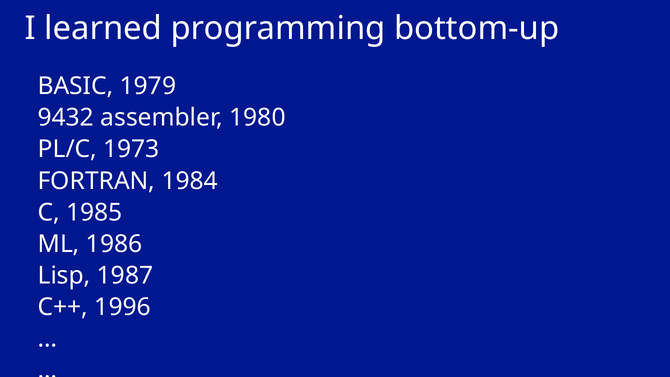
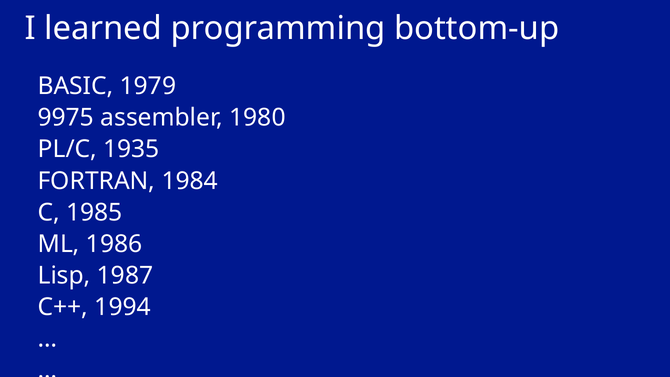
9432: 9432 -> 9975
1973: 1973 -> 1935
1996: 1996 -> 1994
